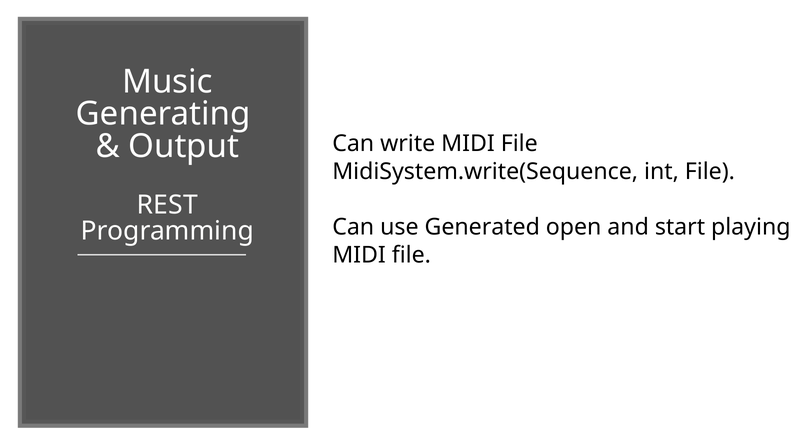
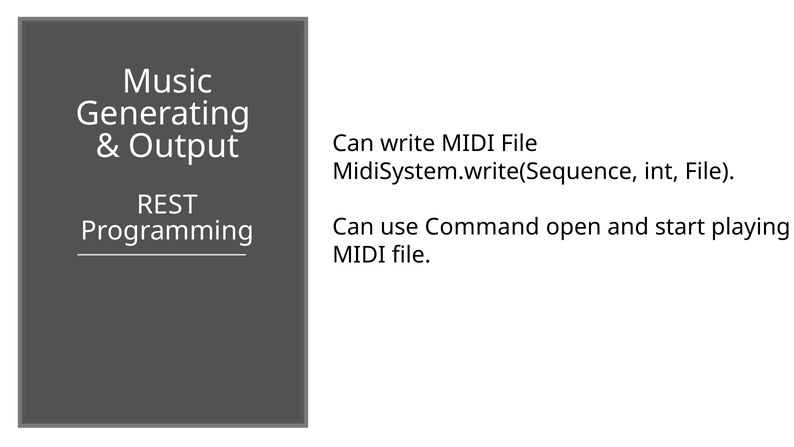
Generated: Generated -> Command
